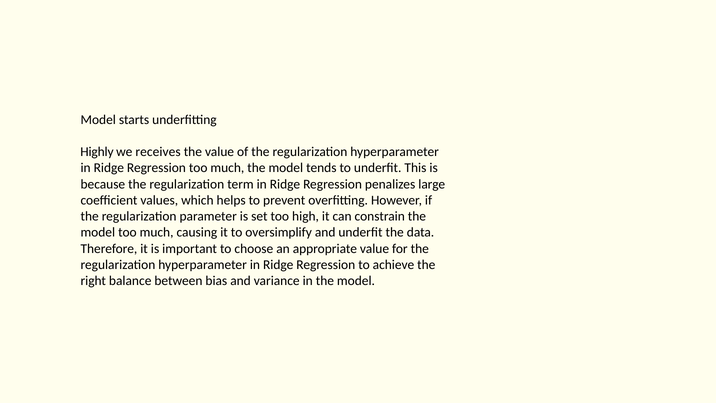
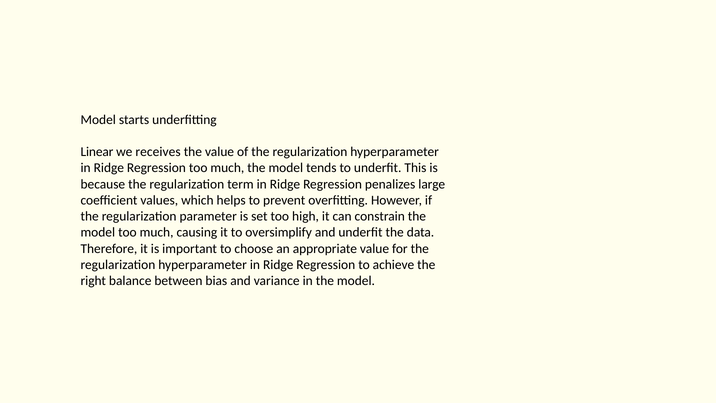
Highly: Highly -> Linear
